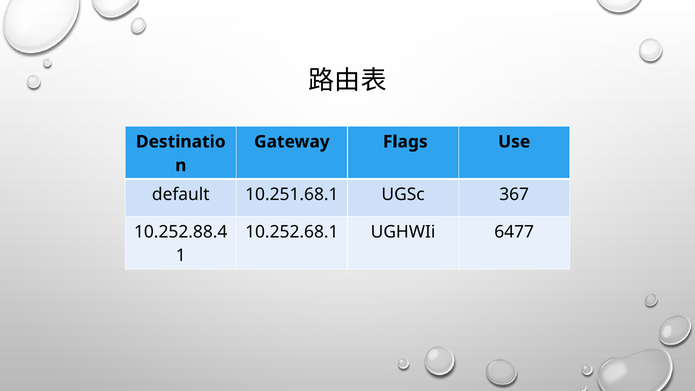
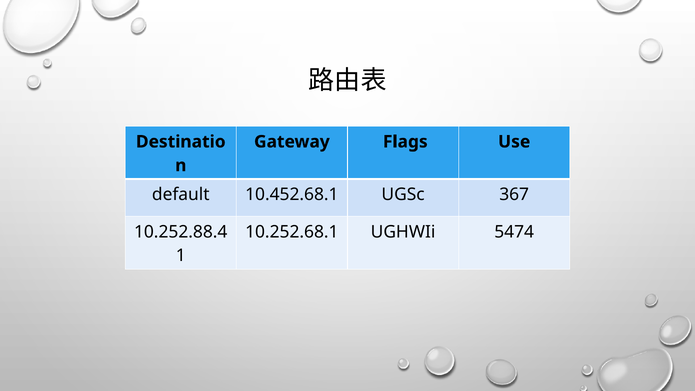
10.251.68.1: 10.251.68.1 -> 10.452.68.1
6477: 6477 -> 5474
